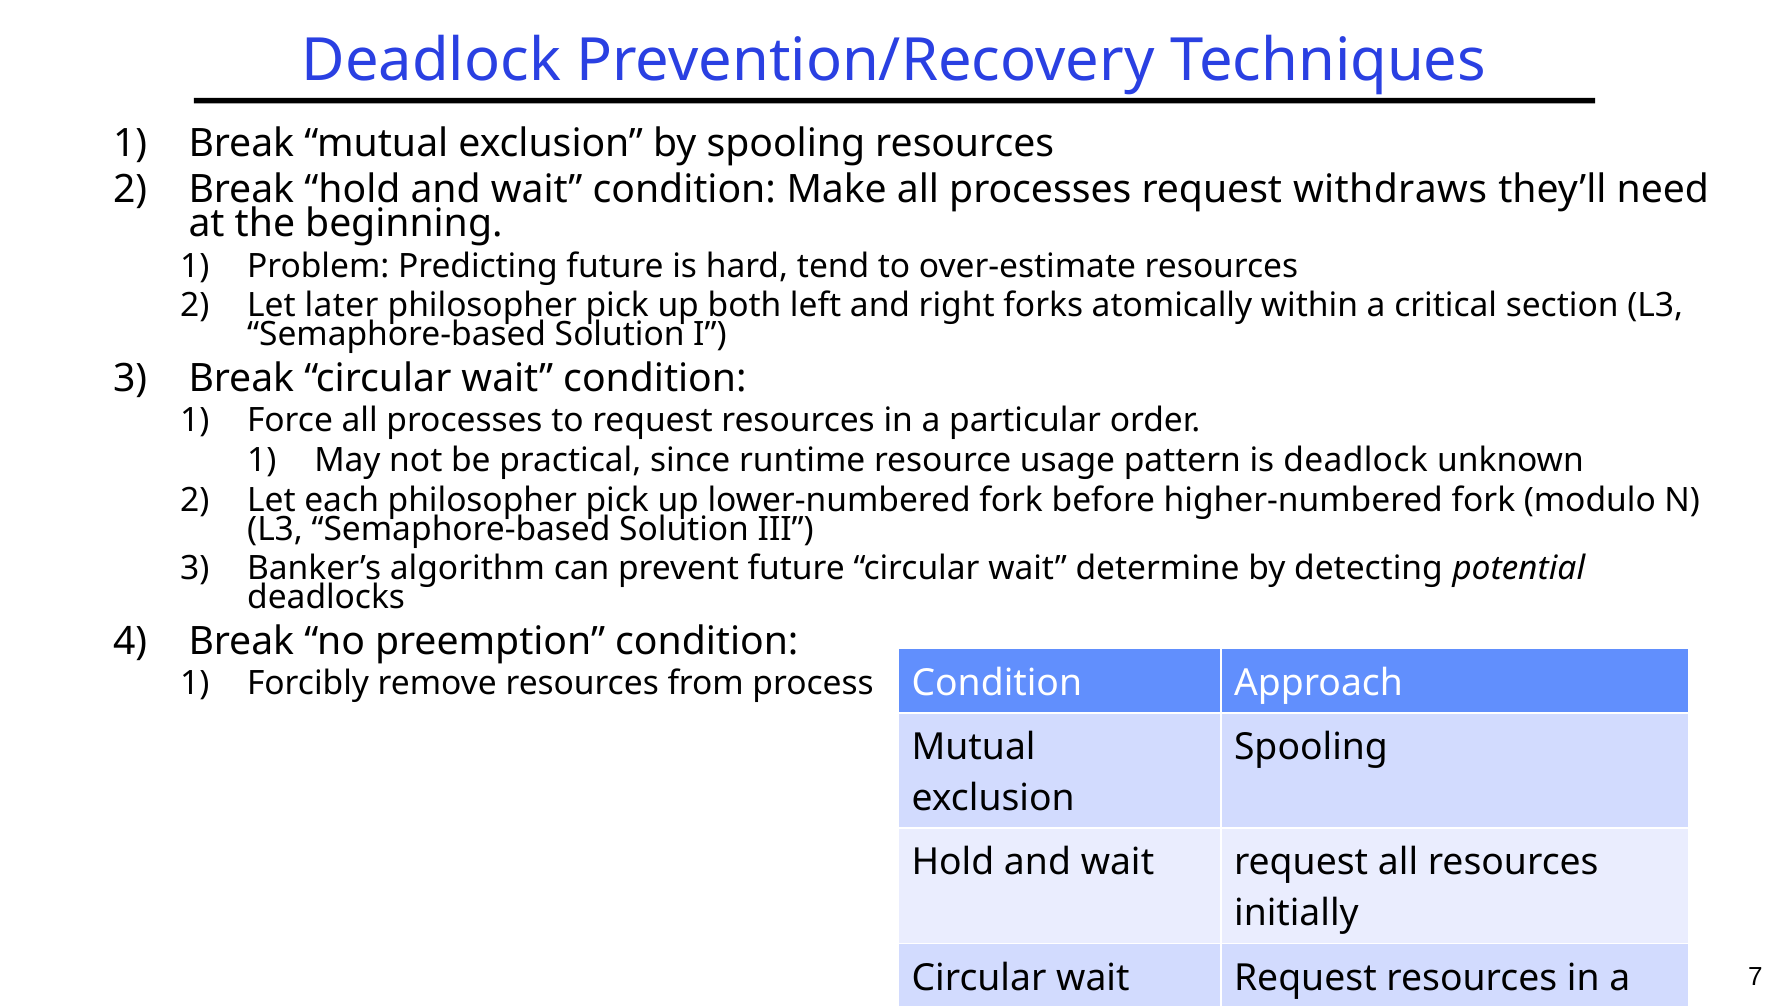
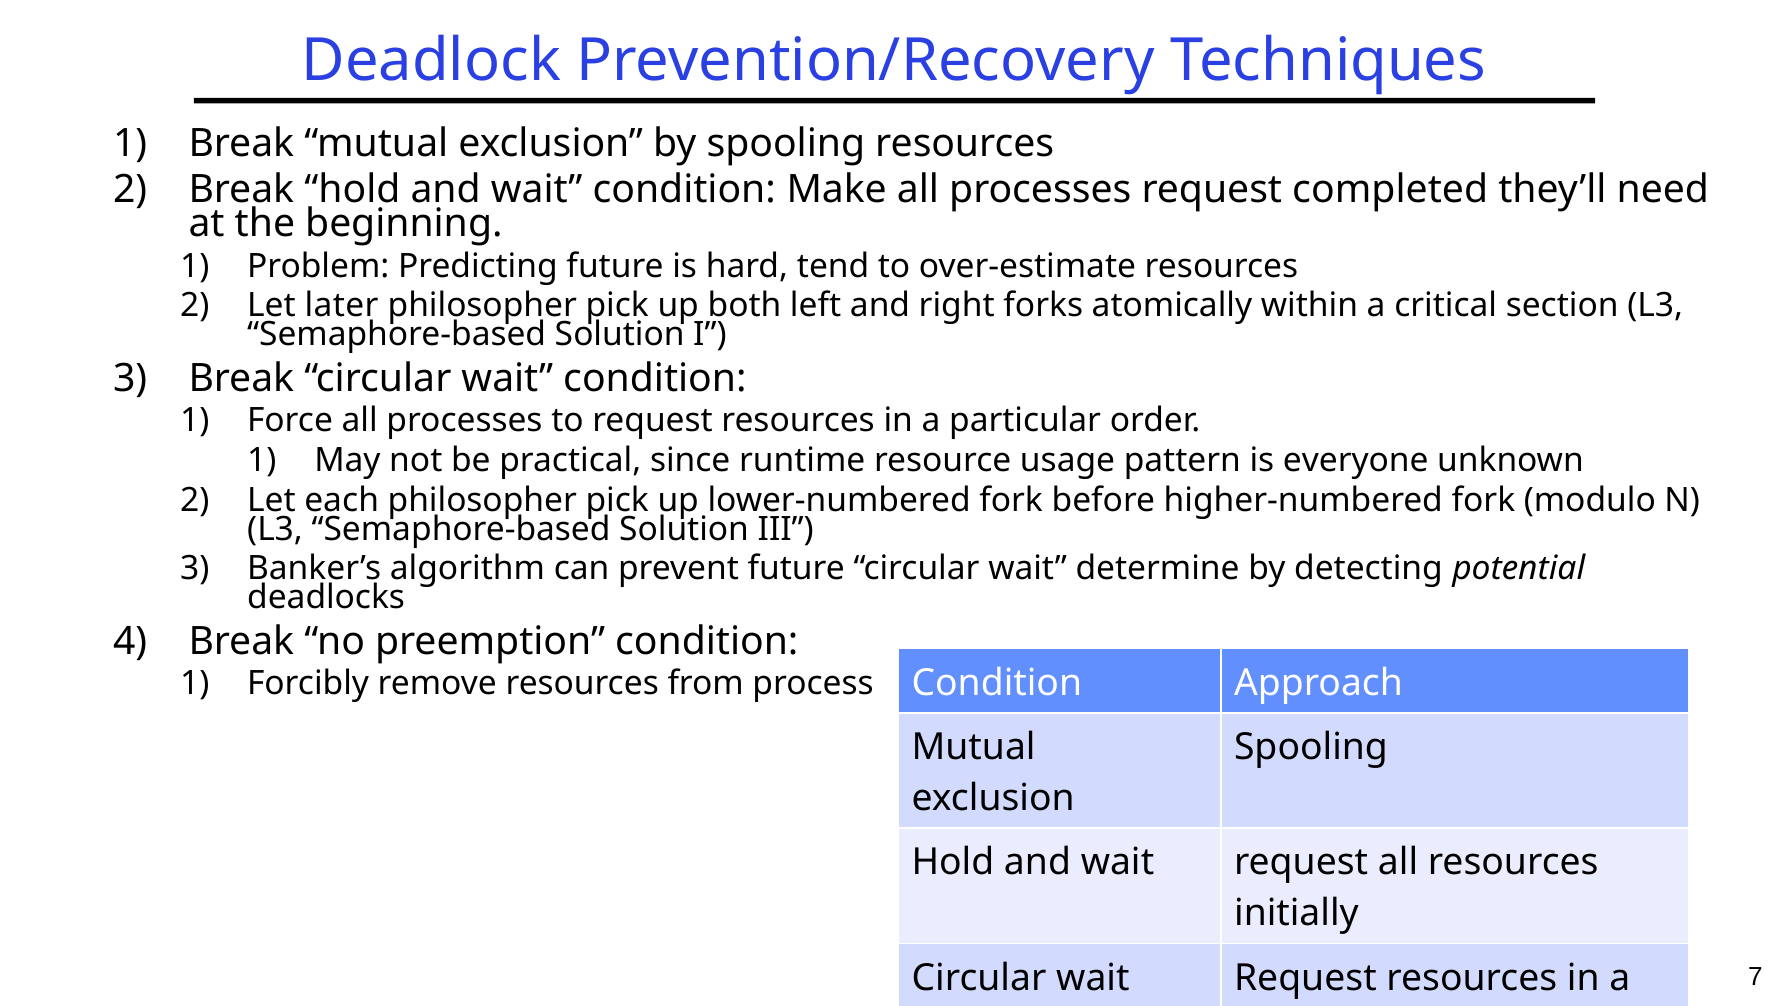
withdraws: withdraws -> completed
is deadlock: deadlock -> everyone
